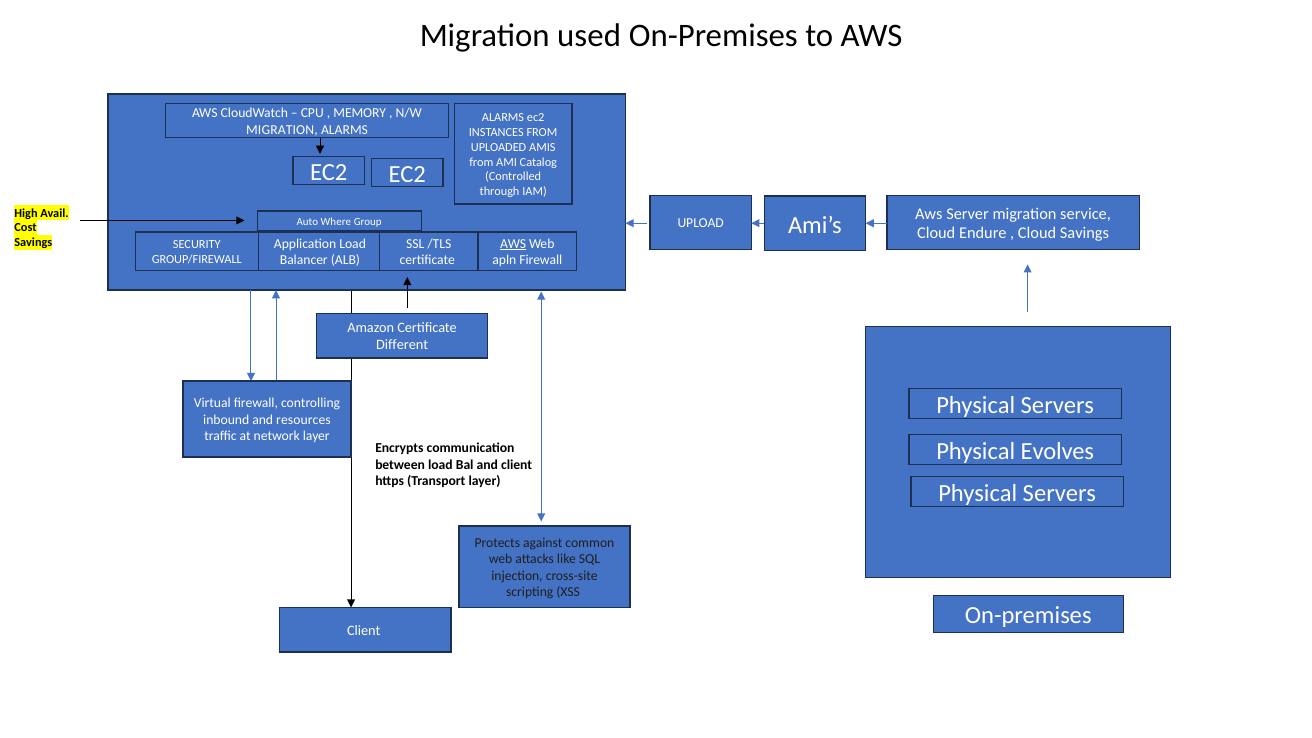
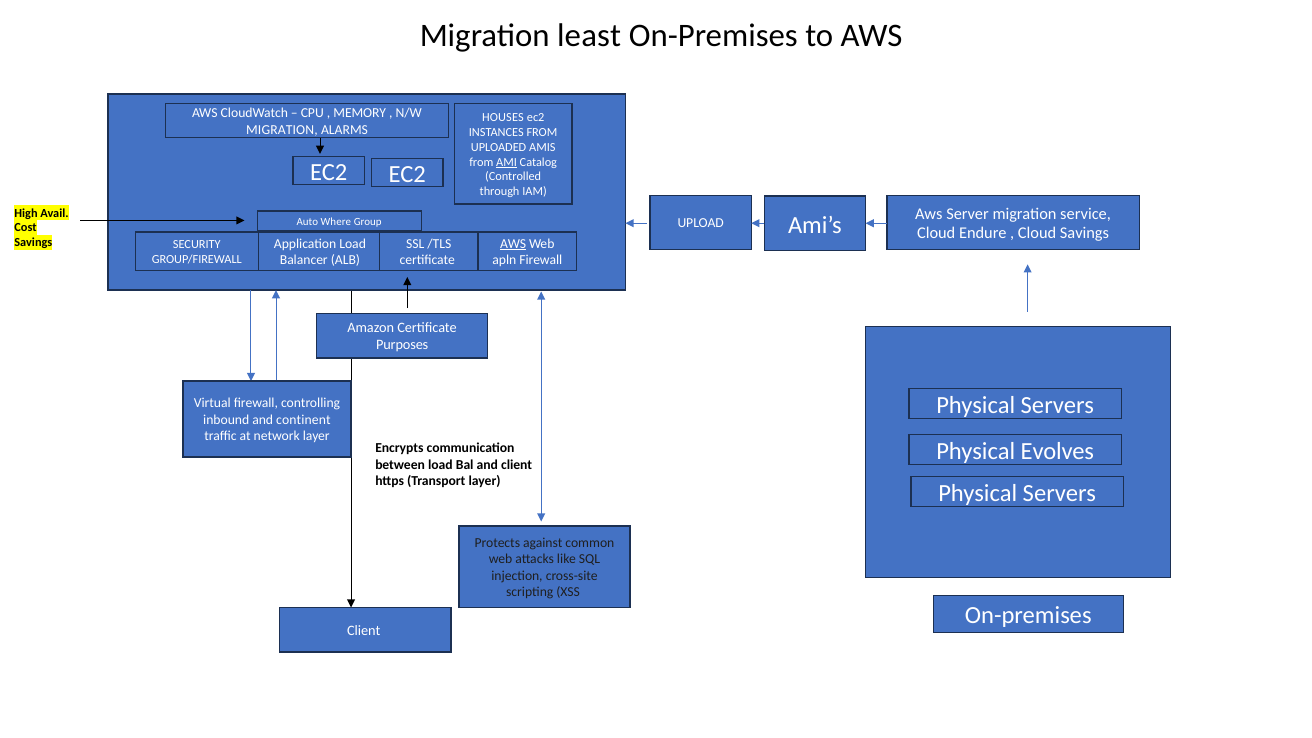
used: used -> least
ALARMS at (503, 118): ALARMS -> HOUSES
AMI underline: none -> present
Different: Different -> Purposes
resources: resources -> continent
